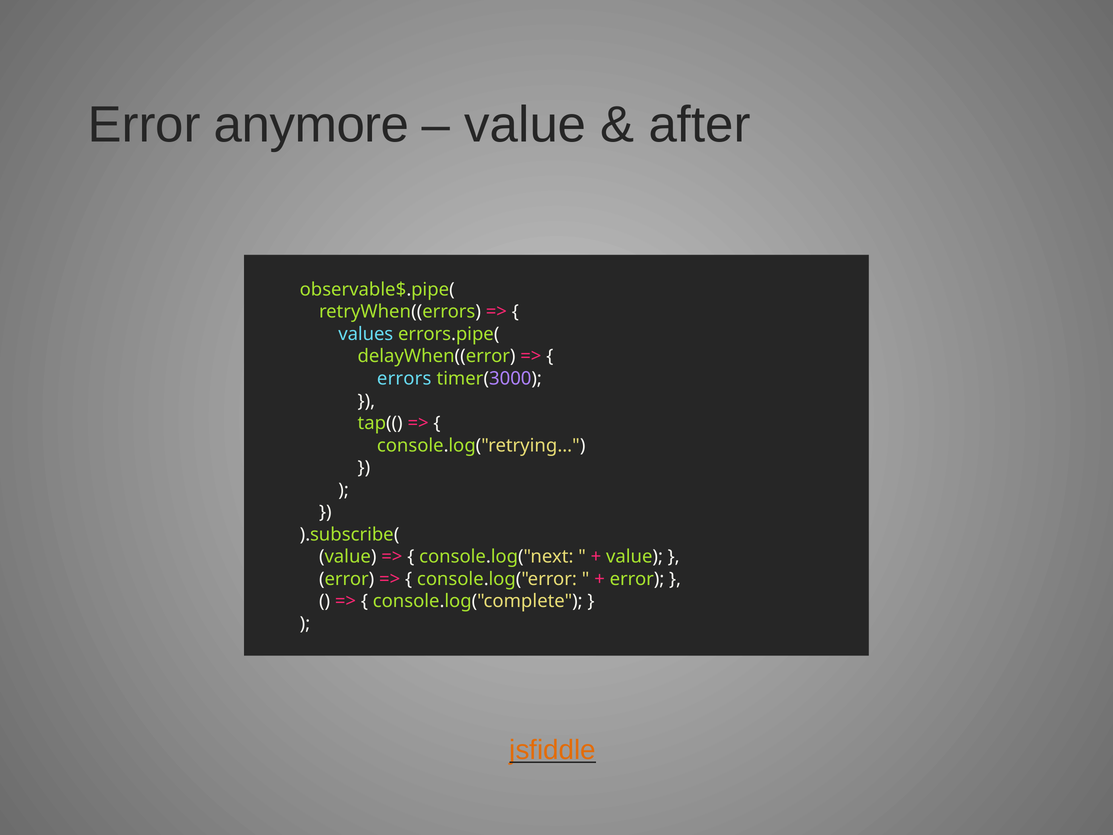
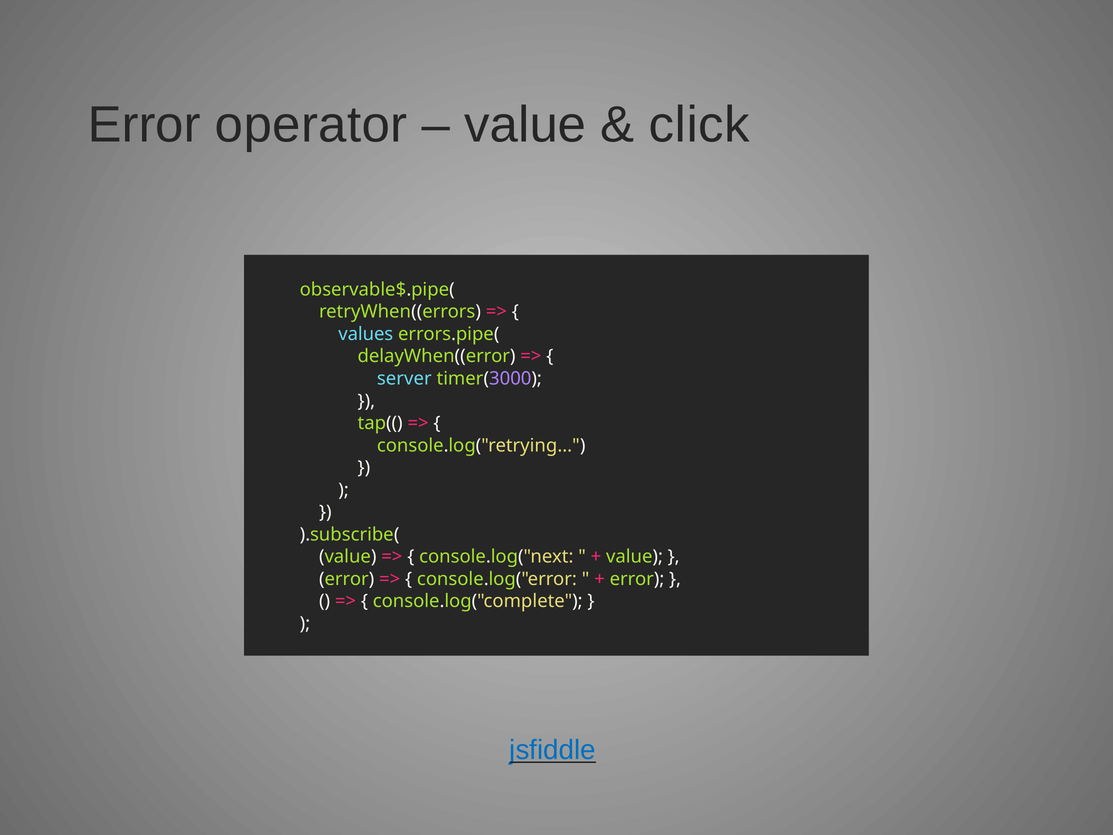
anymore: anymore -> operator
after: after -> click
errors: errors -> server
jsfiddle colour: orange -> blue
